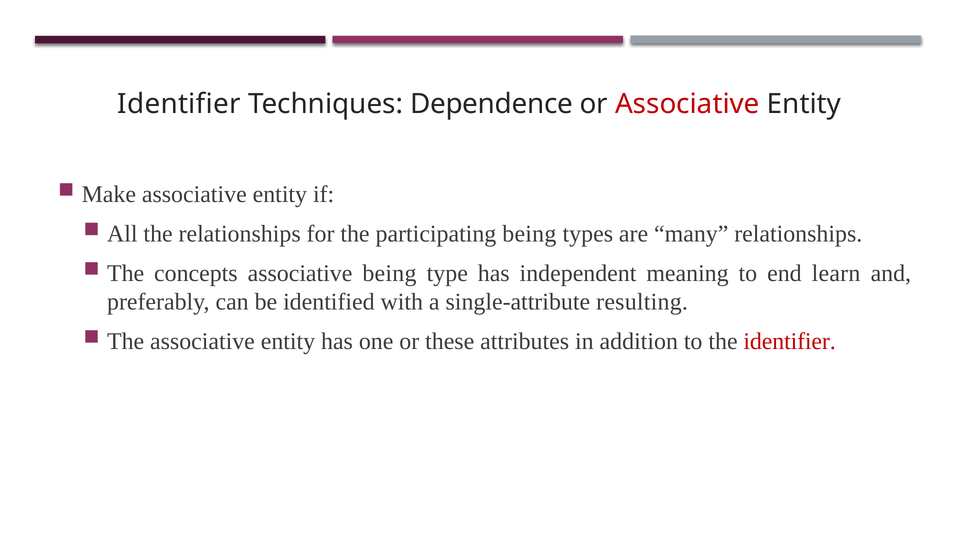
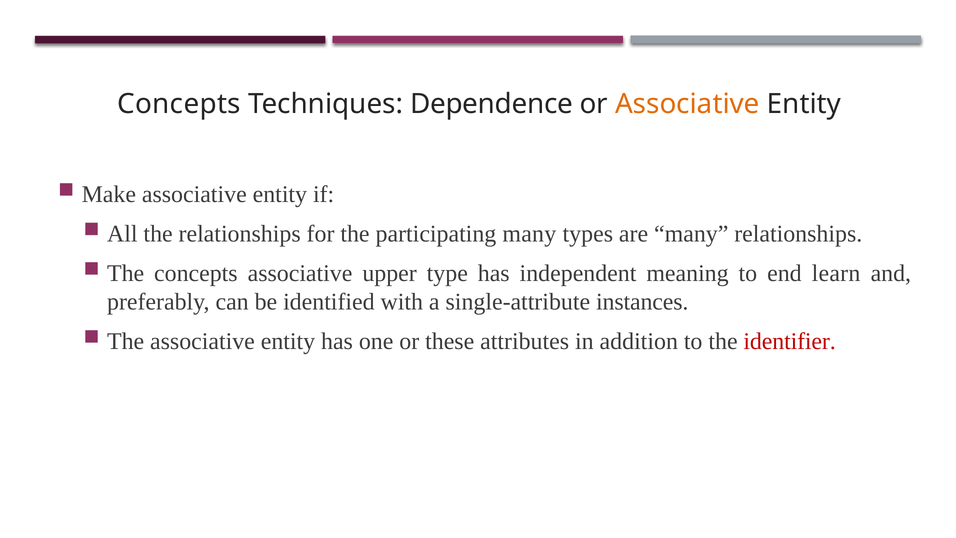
Identifier at (179, 104): Identifier -> Concepts
Associative at (687, 104) colour: red -> orange
participating being: being -> many
associative being: being -> upper
resulting: resulting -> instances
